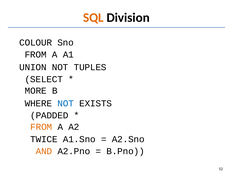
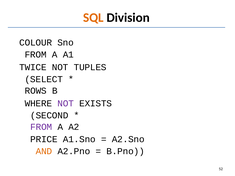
UNION: UNION -> TWICE
MORE: MORE -> ROWS
NOT at (66, 104) colour: blue -> purple
PADDED: PADDED -> SECOND
FROM at (41, 127) colour: orange -> purple
TWICE: TWICE -> PRICE
